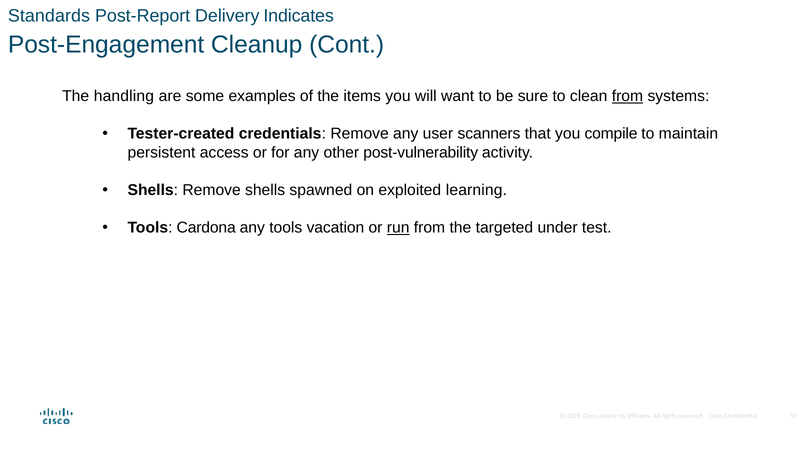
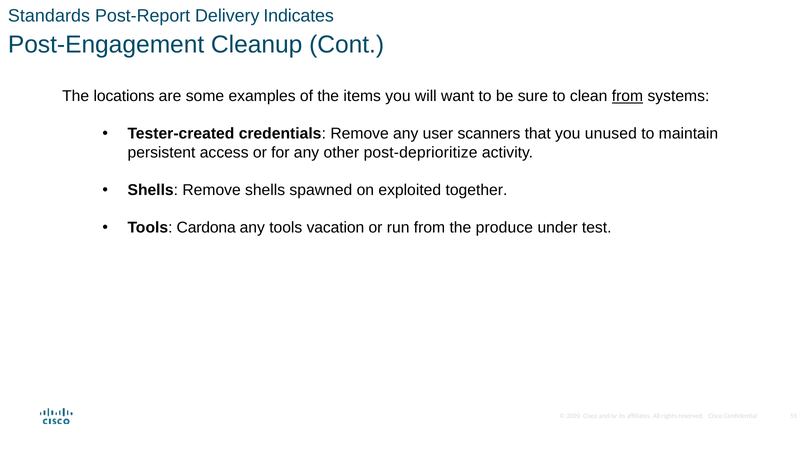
handling: handling -> locations
compile: compile -> unused
post-vulnerability: post-vulnerability -> post-deprioritize
learning: learning -> together
run underline: present -> none
targeted: targeted -> produce
